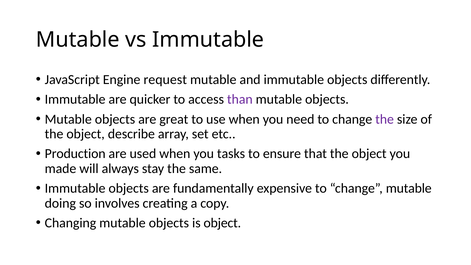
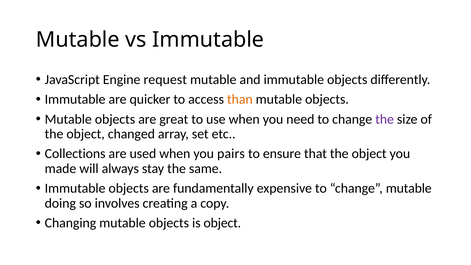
than colour: purple -> orange
describe: describe -> changed
Production: Production -> Collections
tasks: tasks -> pairs
